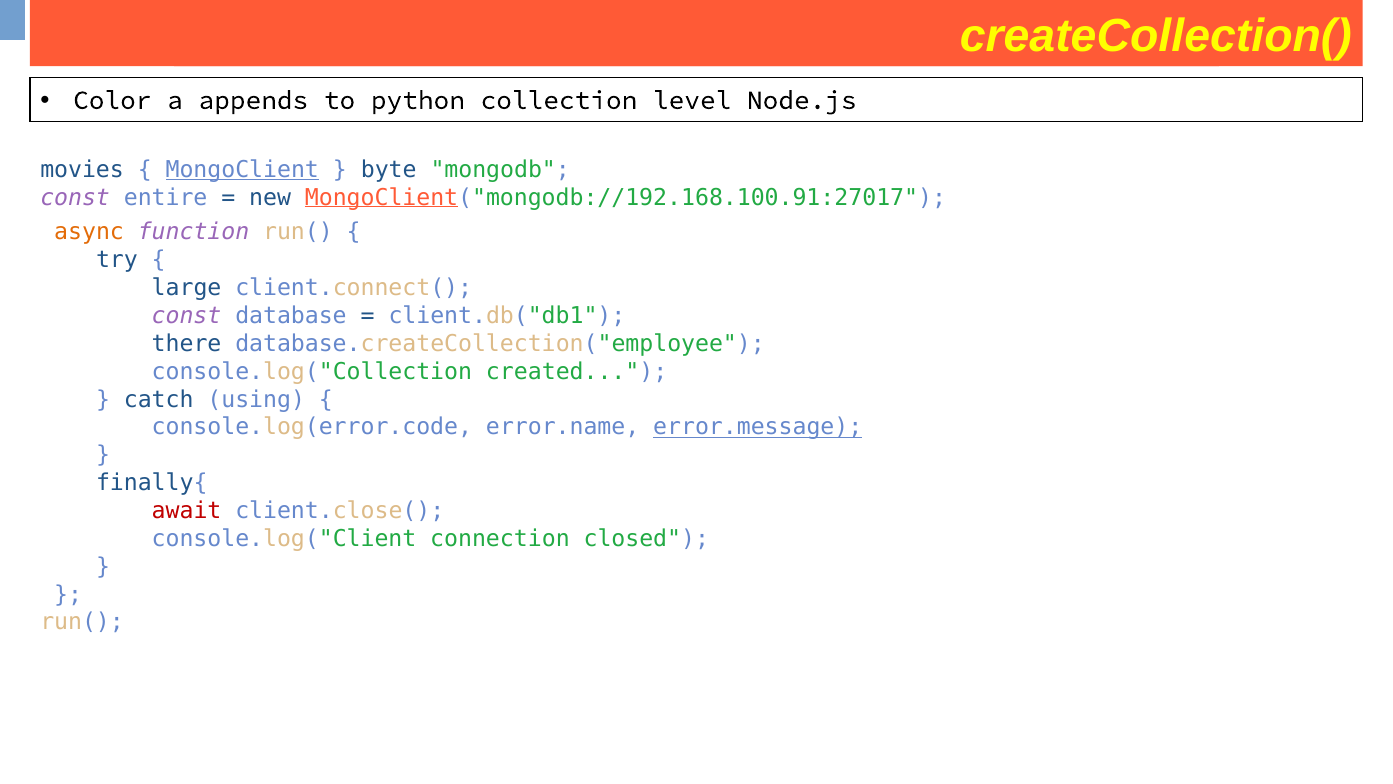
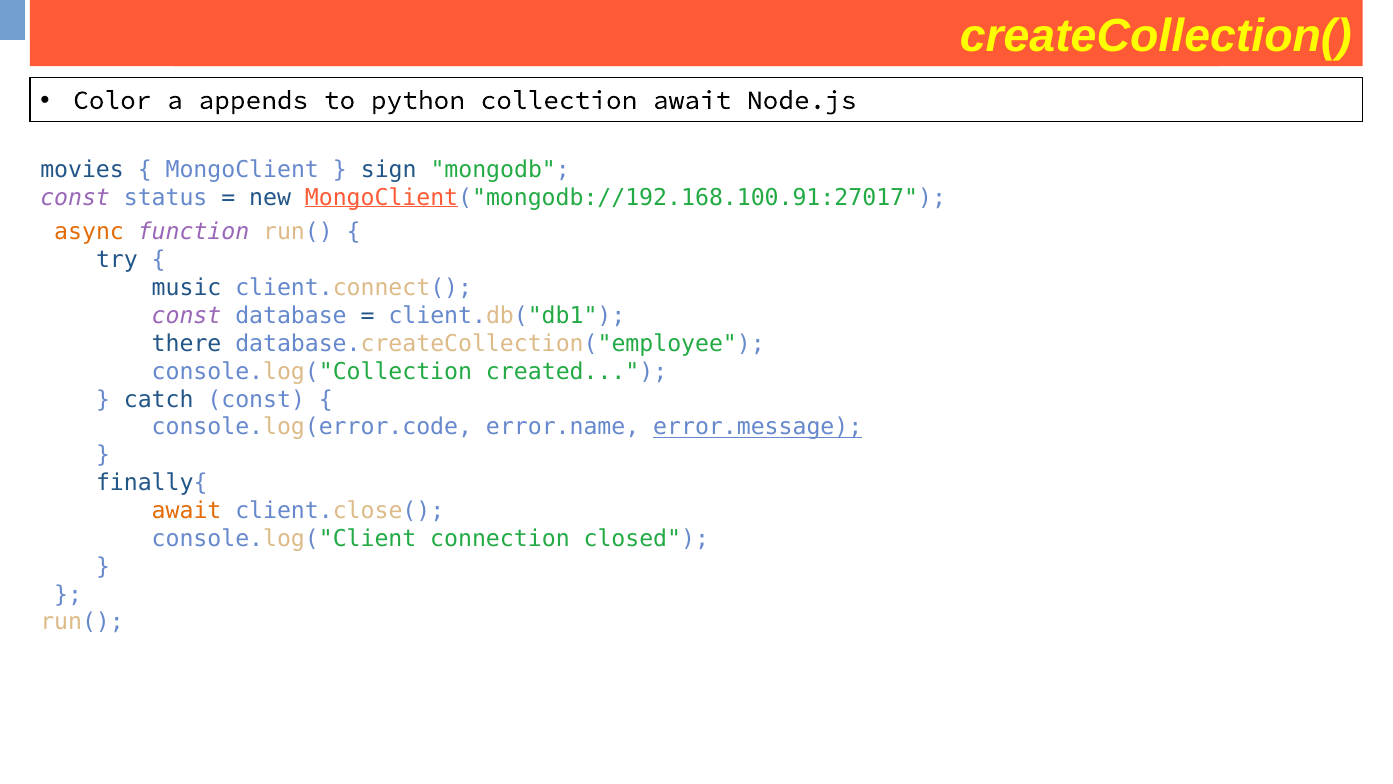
collection level: level -> await
MongoClient underline: present -> none
byte: byte -> sign
entire: entire -> status
large: large -> music
catch using: using -> const
await at (187, 511) colour: red -> orange
